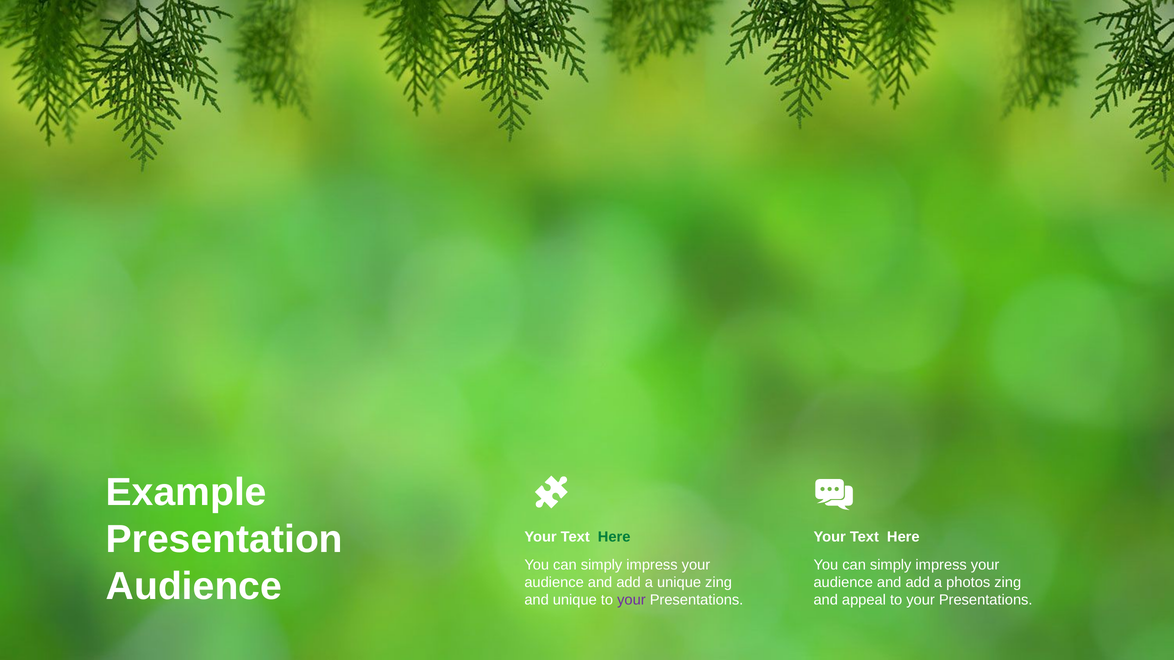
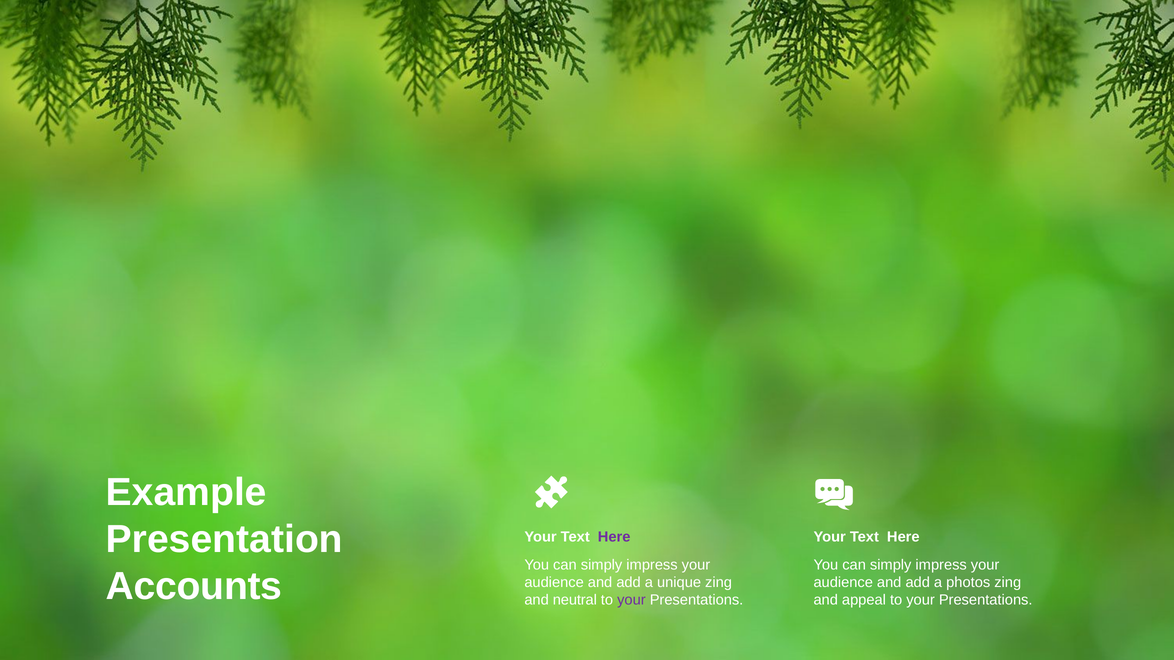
Here at (614, 537) colour: green -> purple
Audience at (194, 587): Audience -> Accounts
and unique: unique -> neutral
